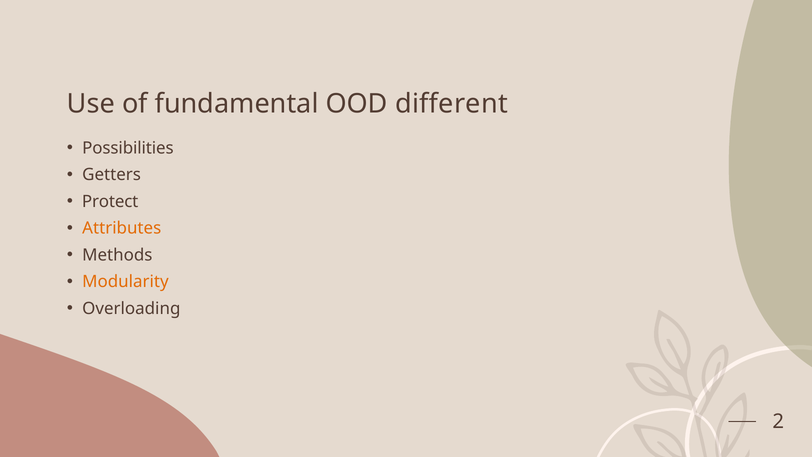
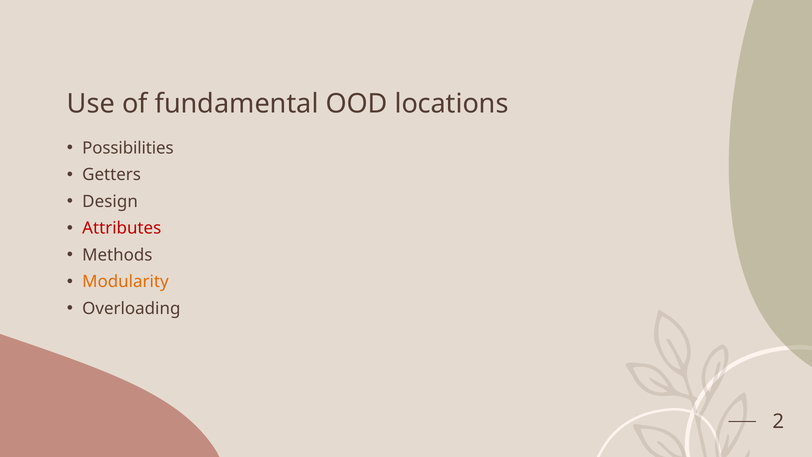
different: different -> locations
Protect: Protect -> Design
Attributes colour: orange -> red
